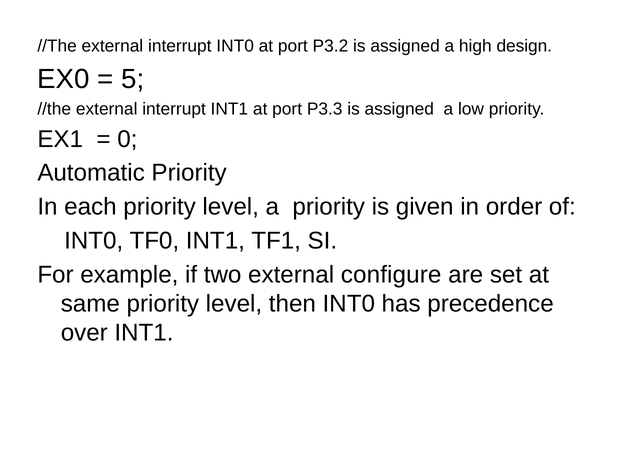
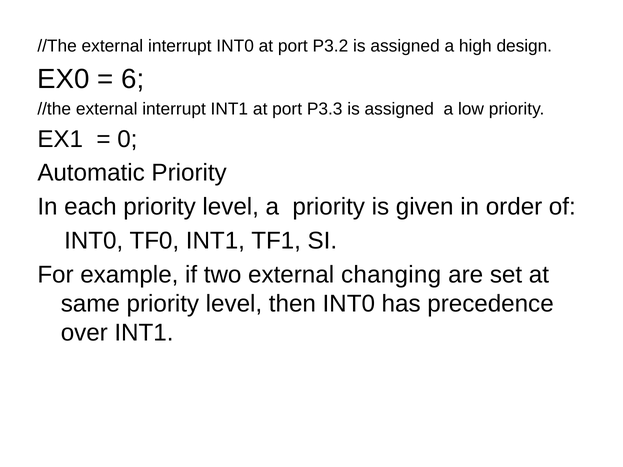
5: 5 -> 6
configure: configure -> changing
